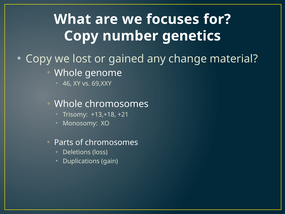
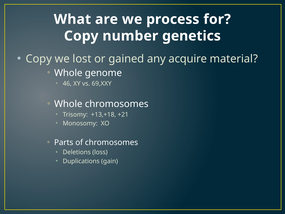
focuses: focuses -> process
change: change -> acquire
